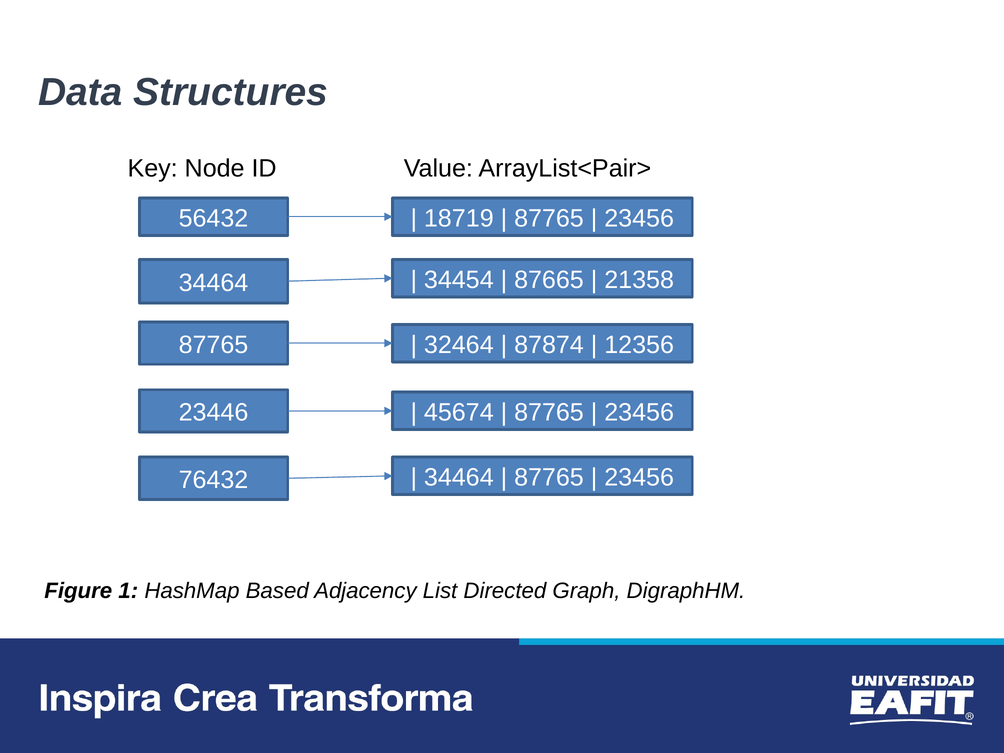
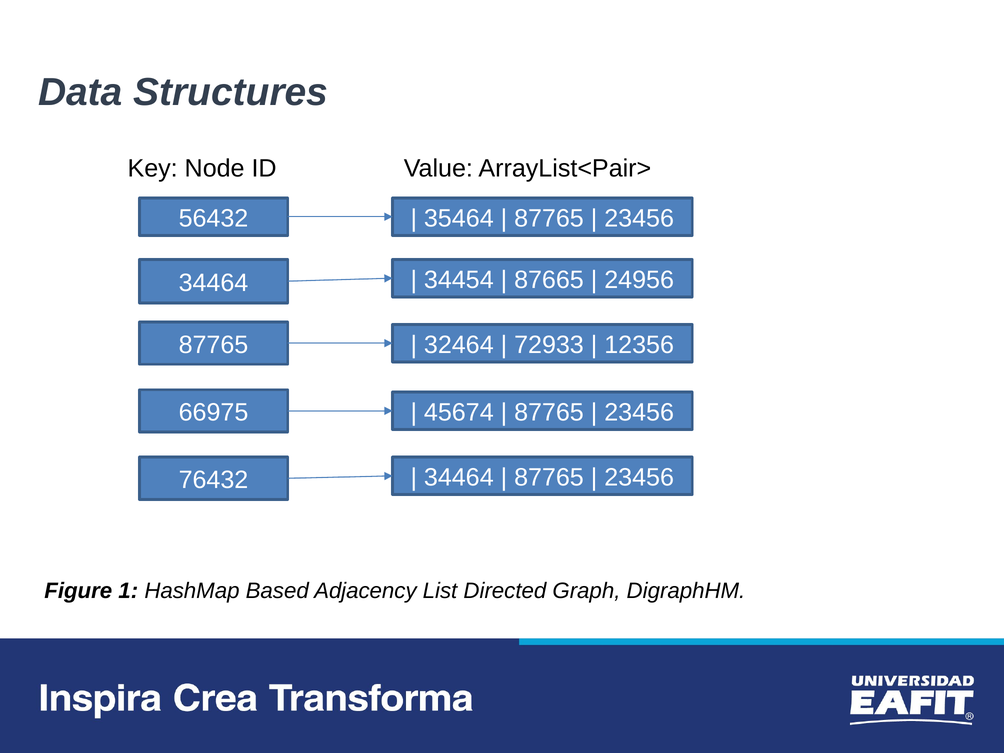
18719: 18719 -> 35464
21358: 21358 -> 24956
87874: 87874 -> 72933
23446: 23446 -> 66975
